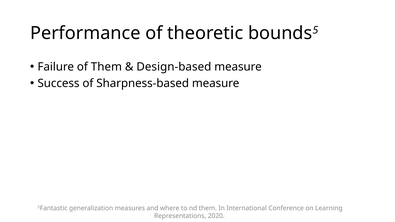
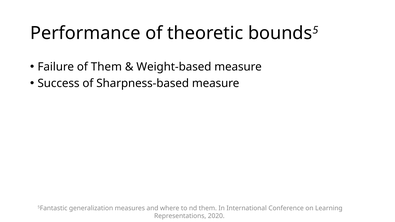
Design-based: Design-based -> Weight-based
